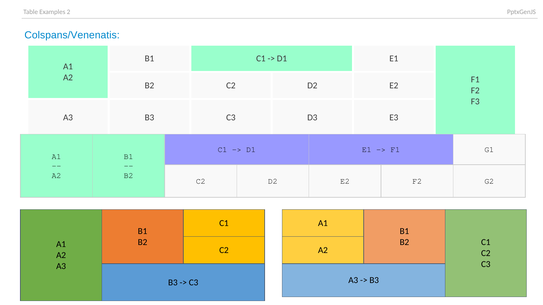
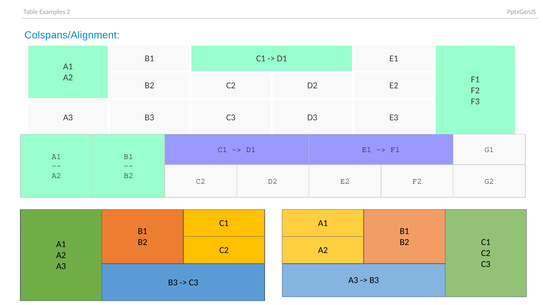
Colspans/Venenatis: Colspans/Venenatis -> Colspans/Alignment
